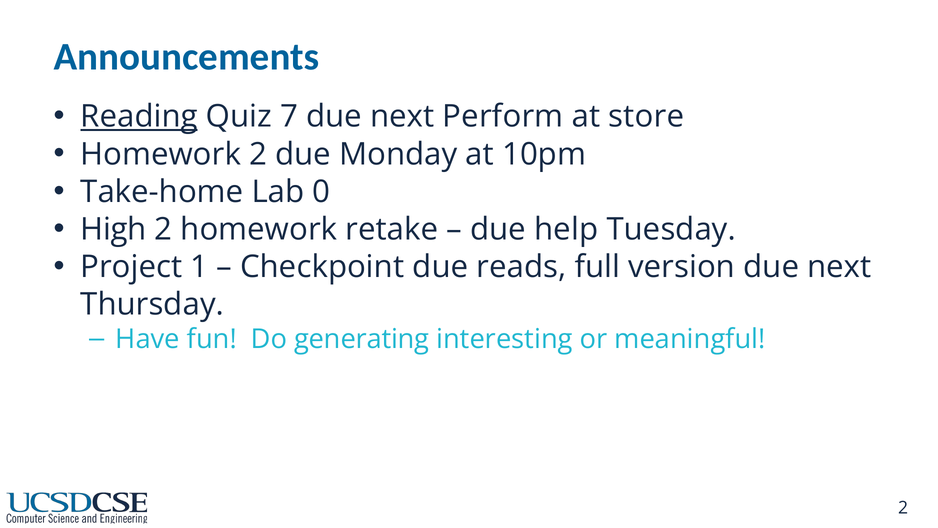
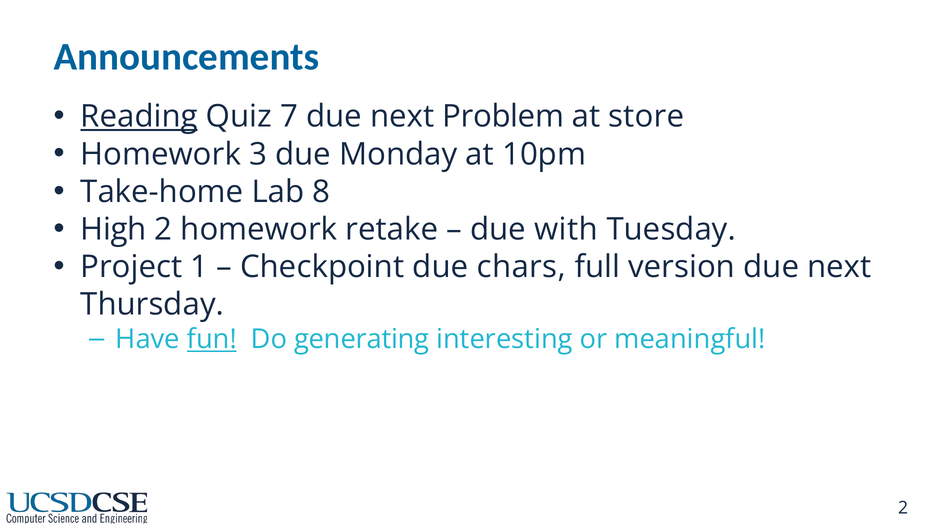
Perform: Perform -> Problem
Homework 2: 2 -> 3
0: 0 -> 8
help: help -> with
reads: reads -> chars
fun underline: none -> present
